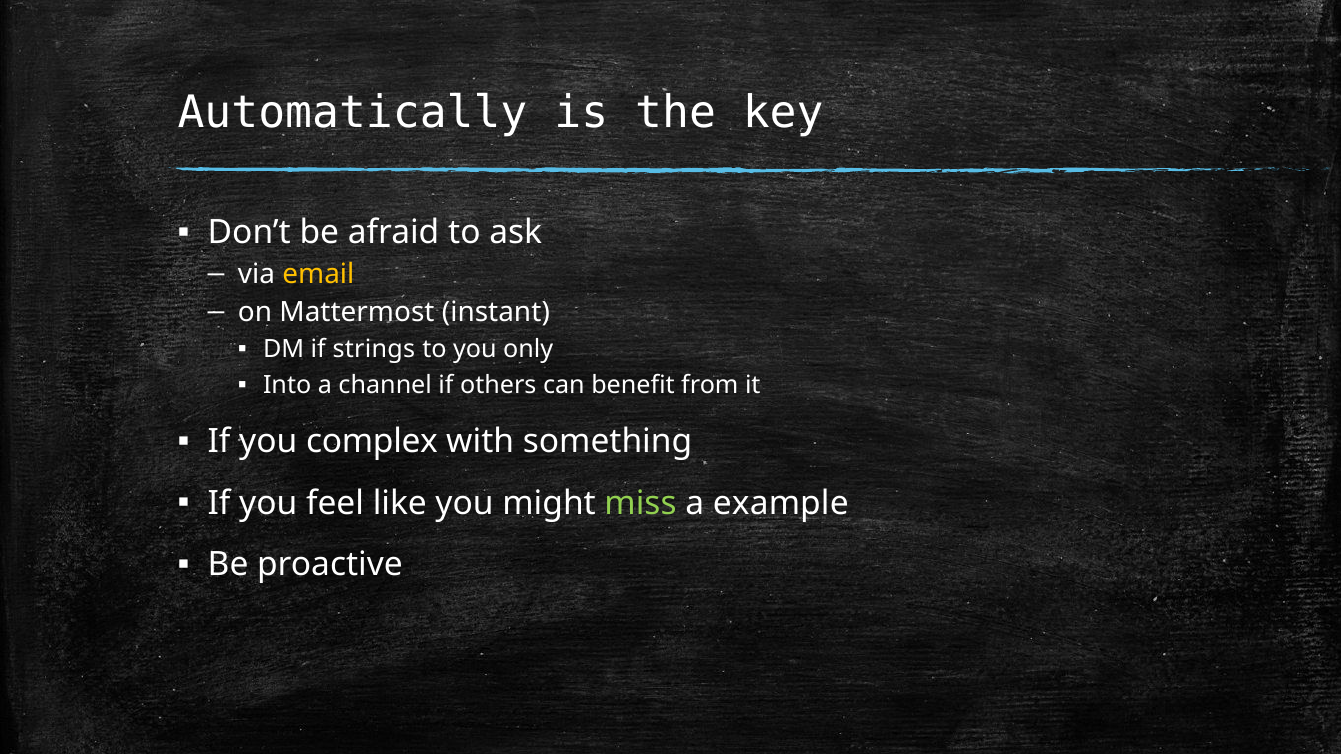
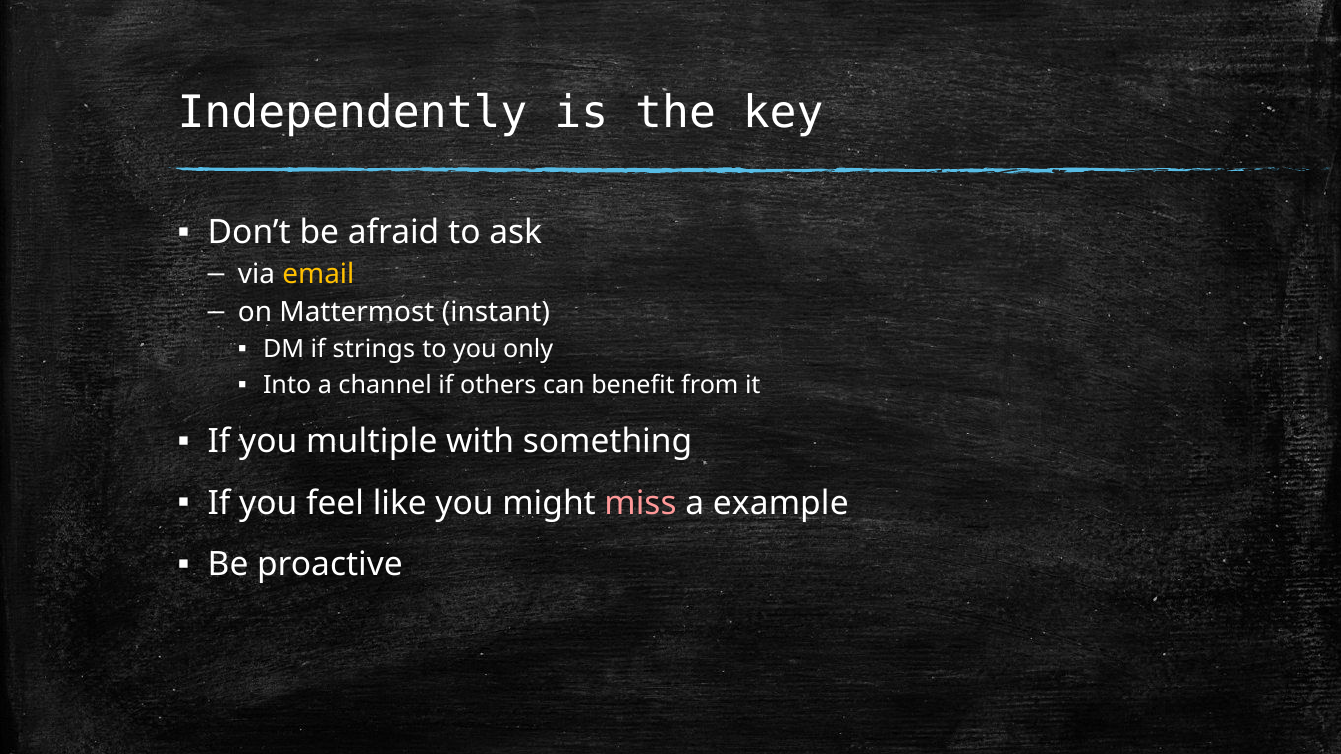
Automatically: Automatically -> Independently
complex: complex -> multiple
miss colour: light green -> pink
